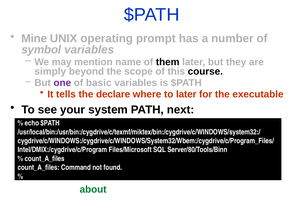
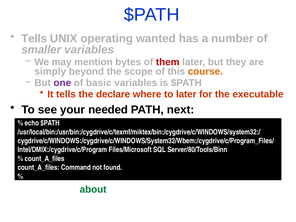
Mine at (34, 39): Mine -> Tells
prompt: prompt -> wanted
symbol: symbol -> smaller
name: name -> bytes
them colour: black -> red
course colour: black -> orange
system: system -> needed
